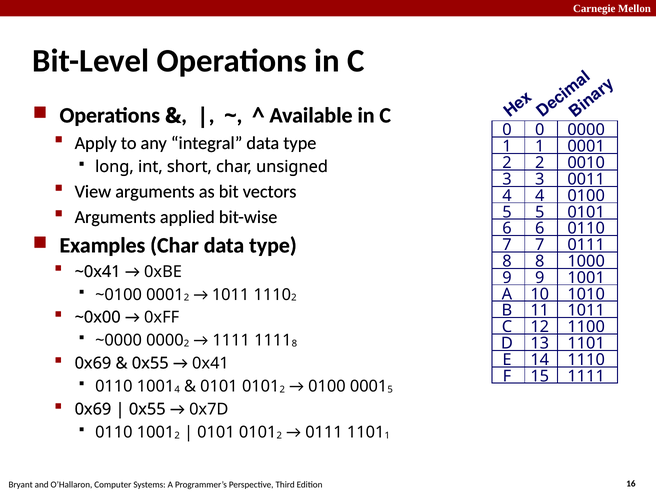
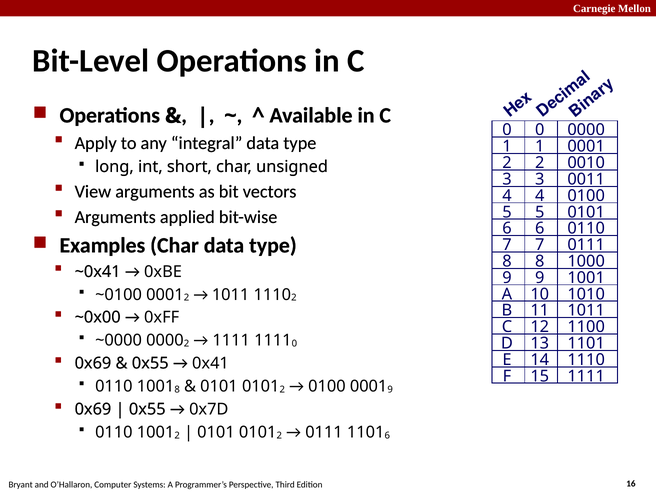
8 at (294, 344): 8 -> 0
4 at (177, 390): 4 -> 8
5 at (390, 390): 5 -> 9
1 at (387, 436): 1 -> 6
